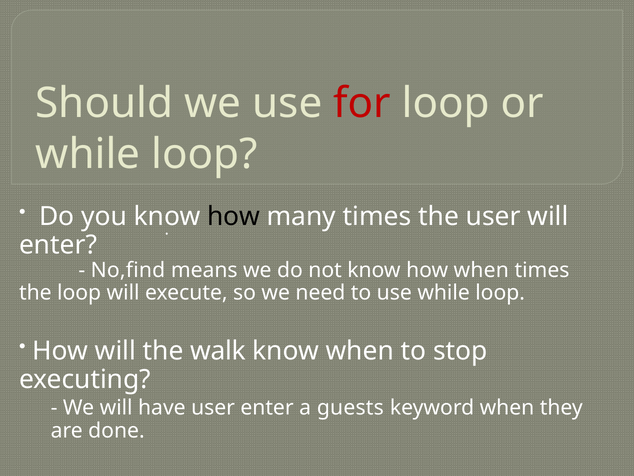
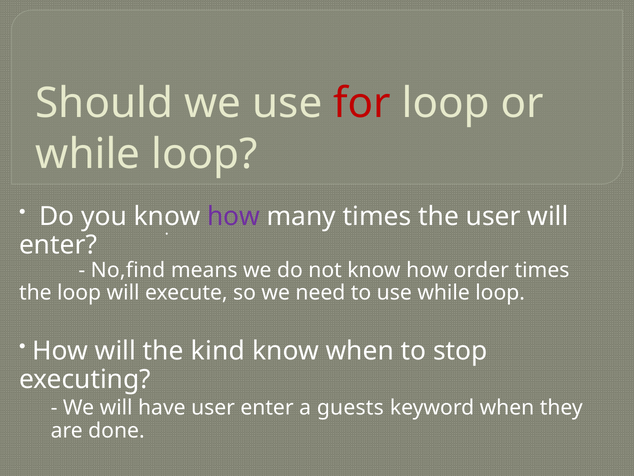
how at (234, 216) colour: black -> purple
how when: when -> order
walk: walk -> kind
